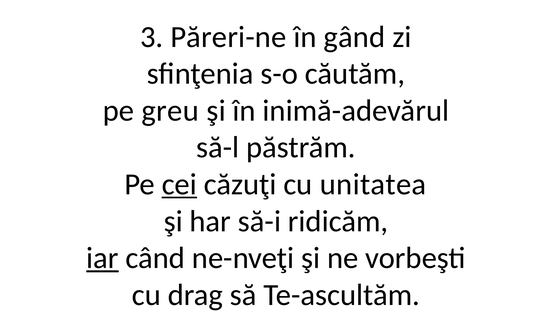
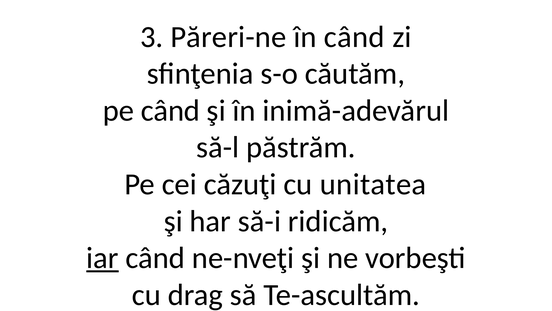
în gând: gând -> când
pe greu: greu -> când
cei underline: present -> none
